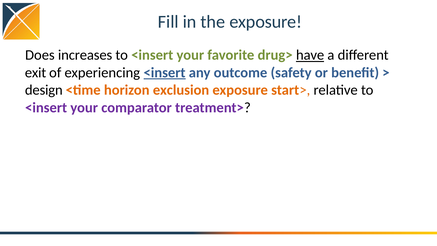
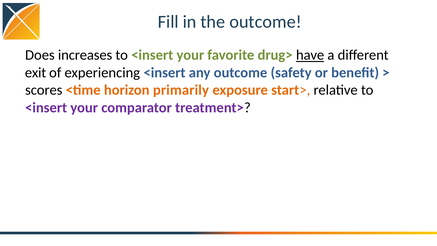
the exposure: exposure -> outcome
<insert at (165, 73) underline: present -> none
design: design -> scores
exclusion: exclusion -> primarily
